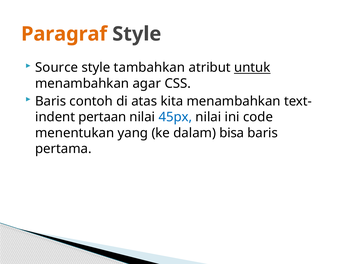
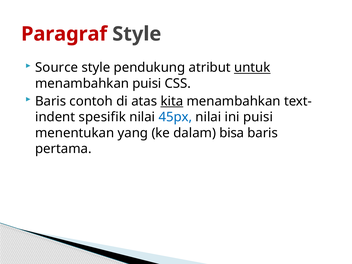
Paragraf colour: orange -> red
tambahkan: tambahkan -> pendukung
menambahkan agar: agar -> puisi
kita underline: none -> present
pertaan: pertaan -> spesifik
ini code: code -> puisi
